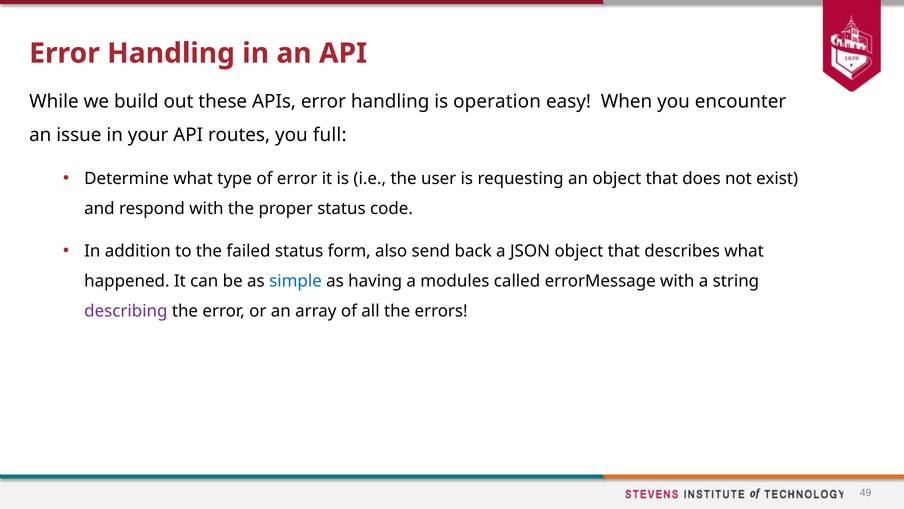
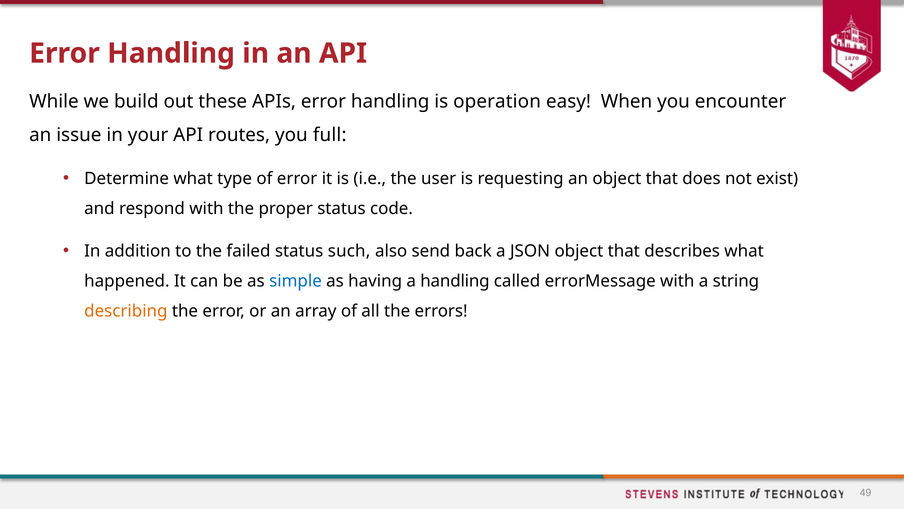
form: form -> such
a modules: modules -> handling
describing colour: purple -> orange
